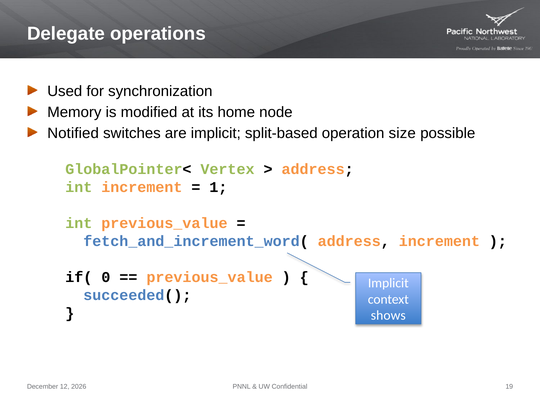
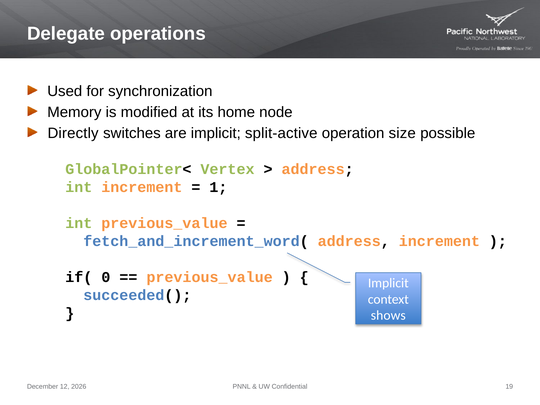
Notified: Notified -> Directly
split-based: split-based -> split-active
